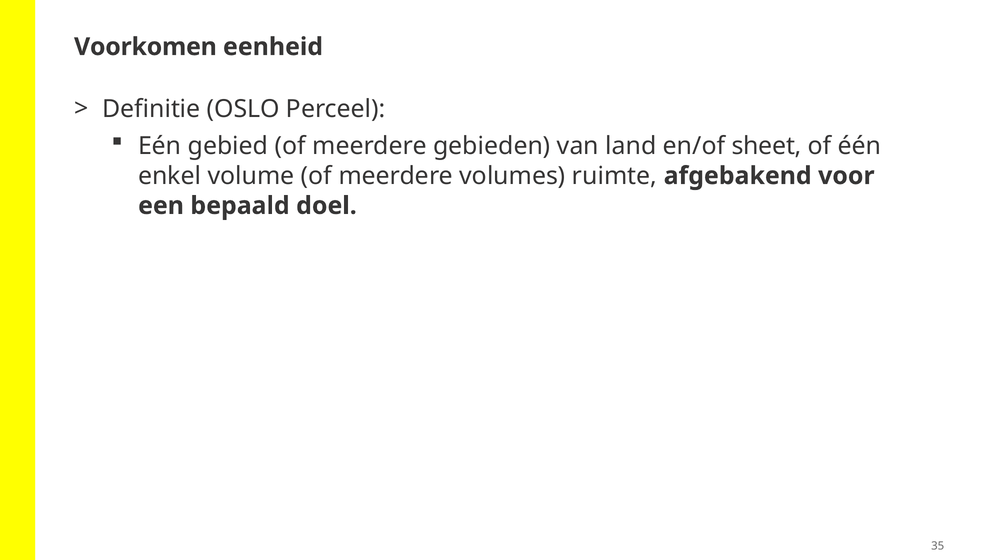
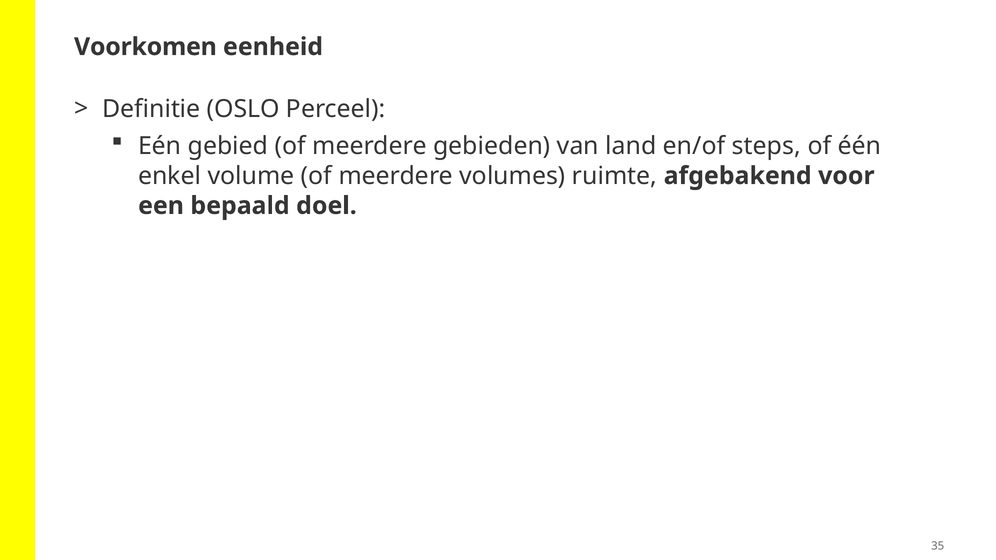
sheet: sheet -> steps
